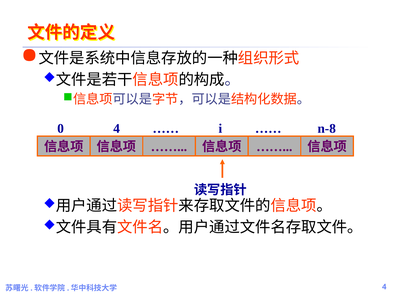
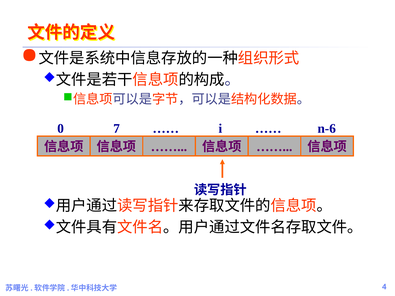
0 4: 4 -> 7
n-8: n-8 -> n-6
